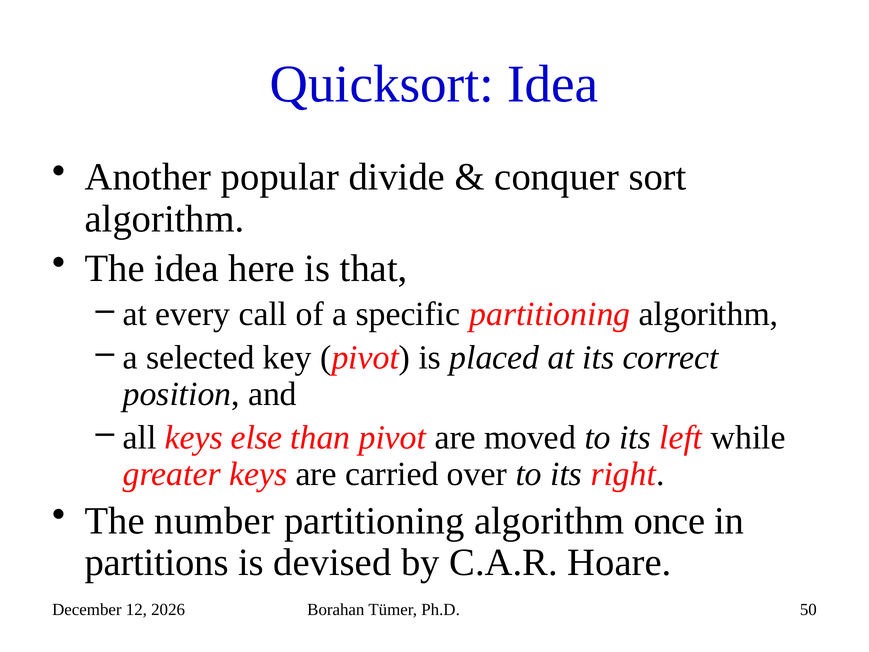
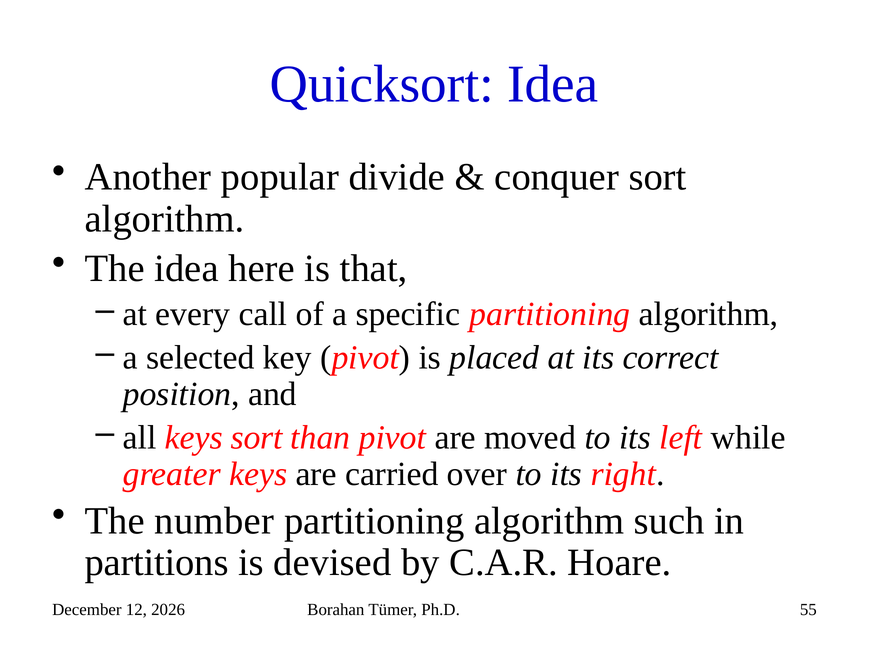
keys else: else -> sort
once: once -> such
50: 50 -> 55
